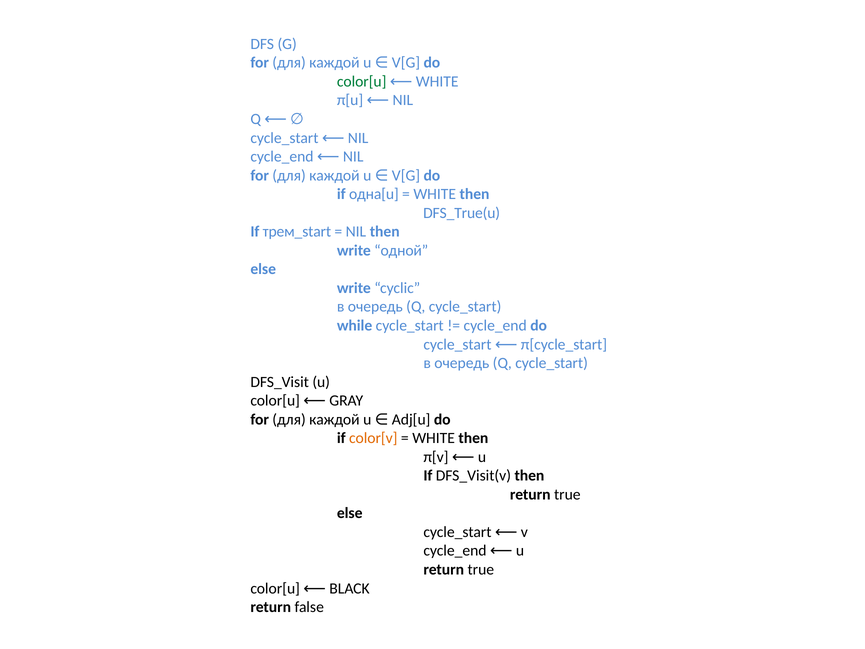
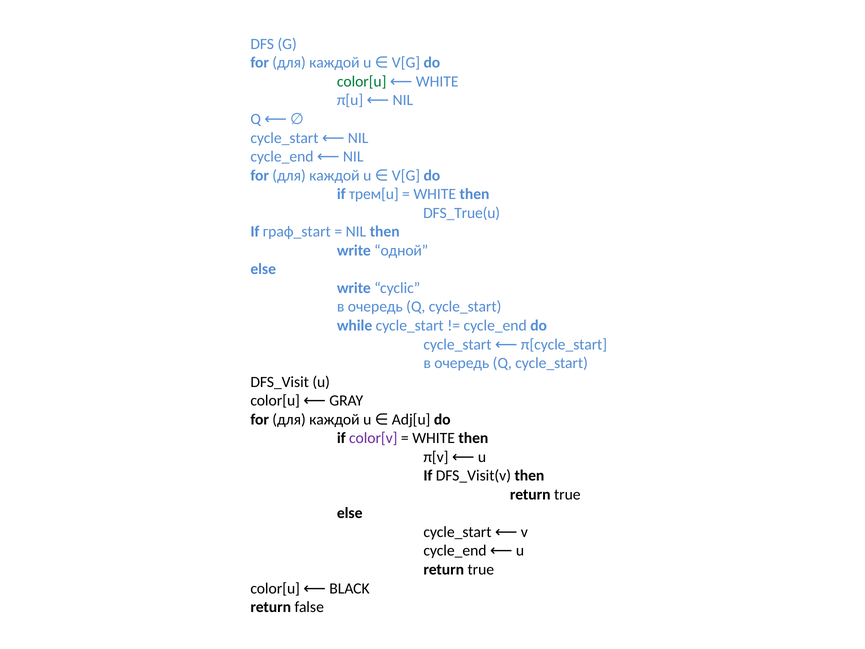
одна[u: одна[u -> трем[u
трем_start: трем_start -> граф_start
color[v colour: orange -> purple
